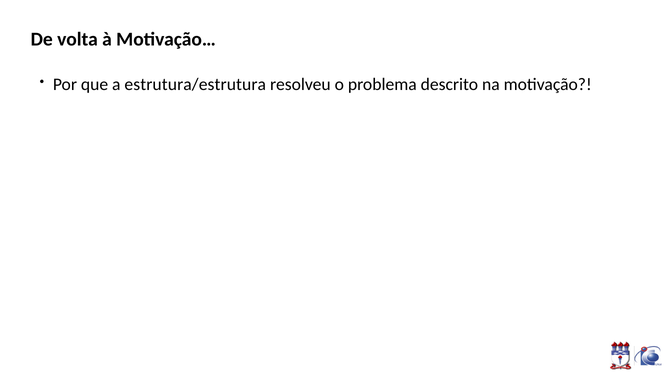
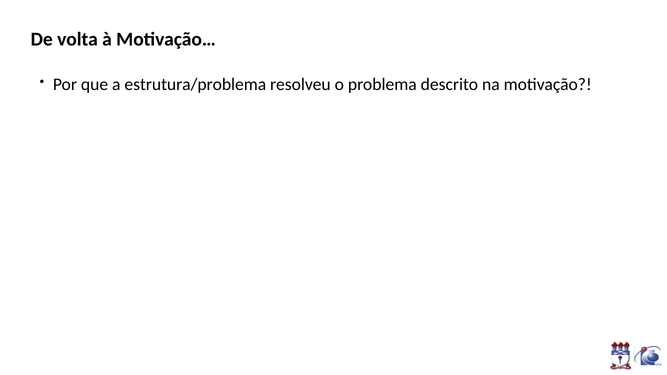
estrutura/estrutura: estrutura/estrutura -> estrutura/problema
